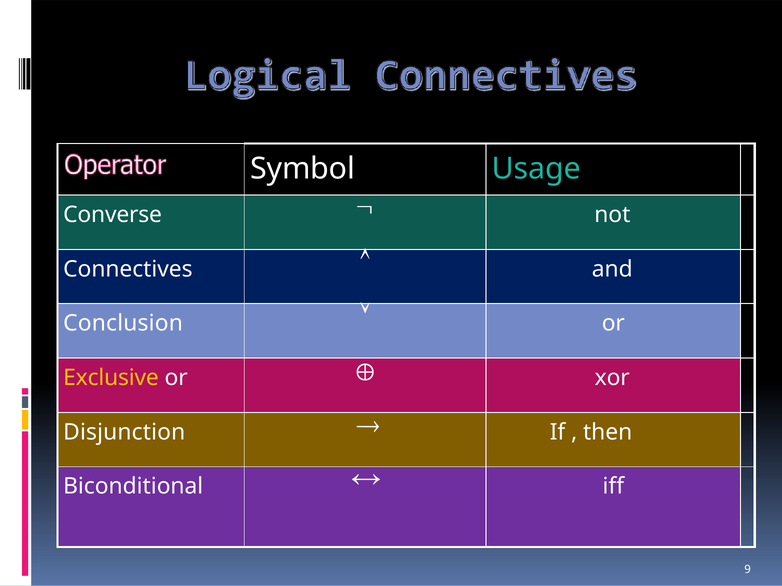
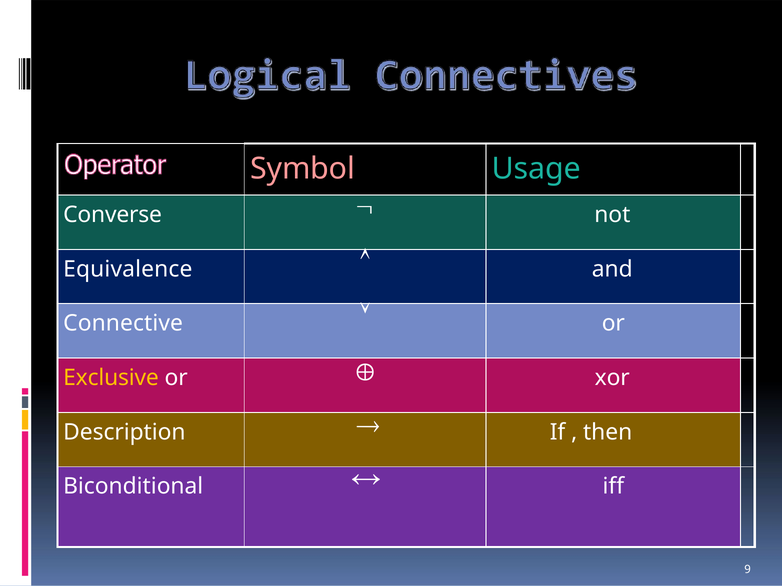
Symbol colour: white -> pink
Connectives: Connectives -> Equivalence
Conclusion: Conclusion -> Connective
Disjunction: Disjunction -> Description
